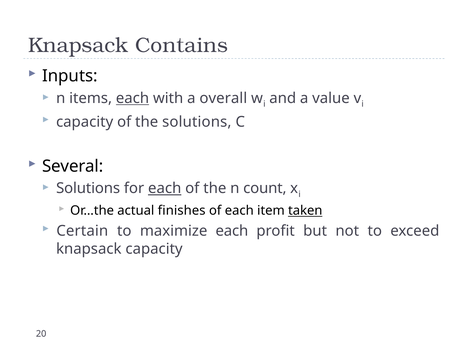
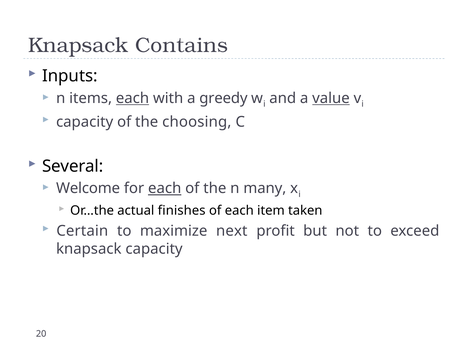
overall: overall -> greedy
value underline: none -> present
the solutions: solutions -> choosing
Solutions at (88, 188): Solutions -> Welcome
count: count -> many
taken underline: present -> none
maximize each: each -> next
